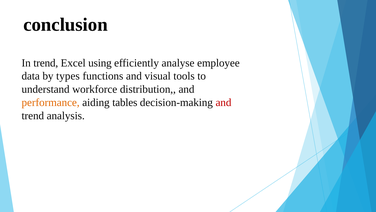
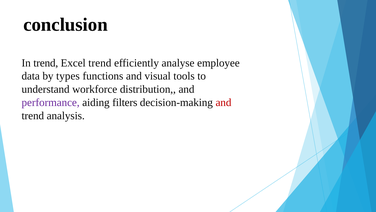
Excel using: using -> trend
performance colour: orange -> purple
tables: tables -> filters
